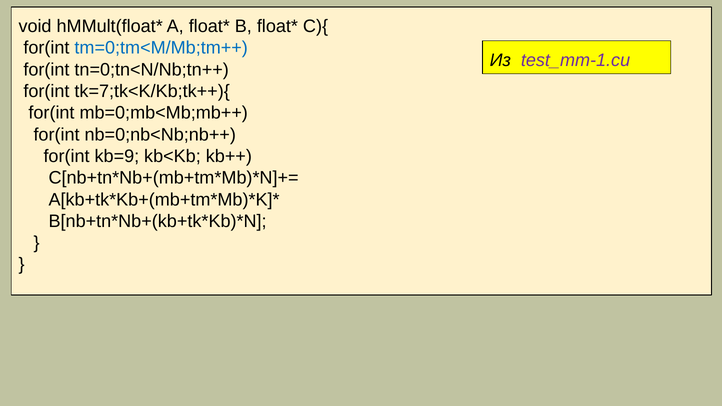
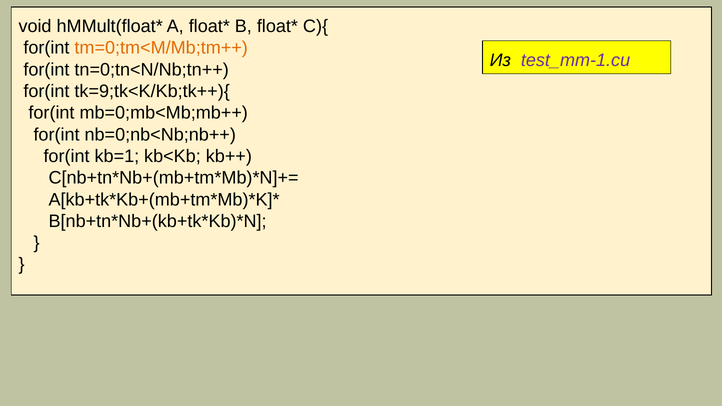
tm=0;tm<M/Mb;tm++ colour: blue -> orange
tk=7;tk<K/Kb;tk++){: tk=7;tk<K/Kb;tk++){ -> tk=9;tk<K/Kb;tk++){
kb=9: kb=9 -> kb=1
